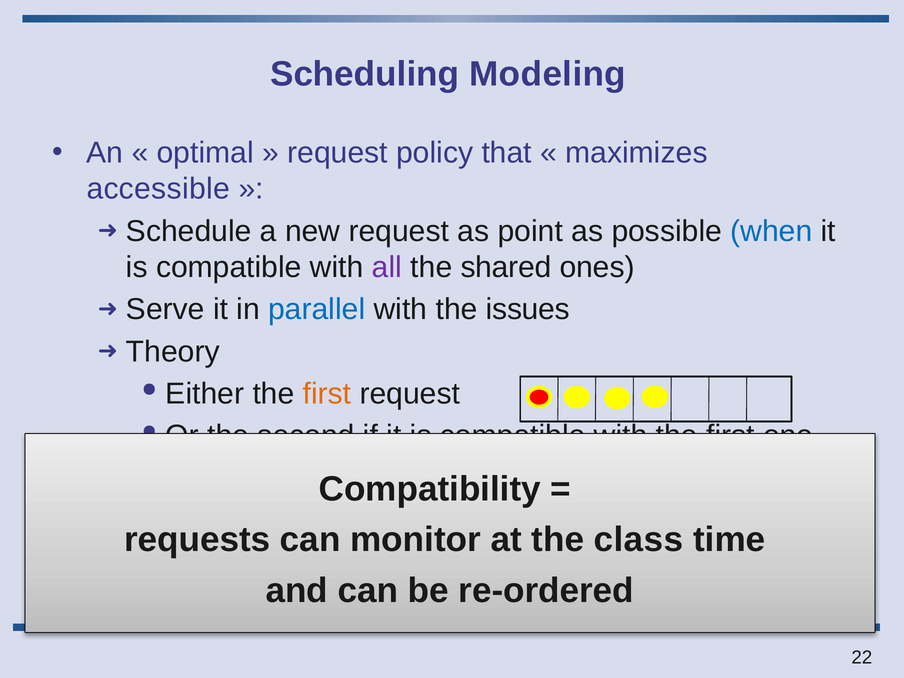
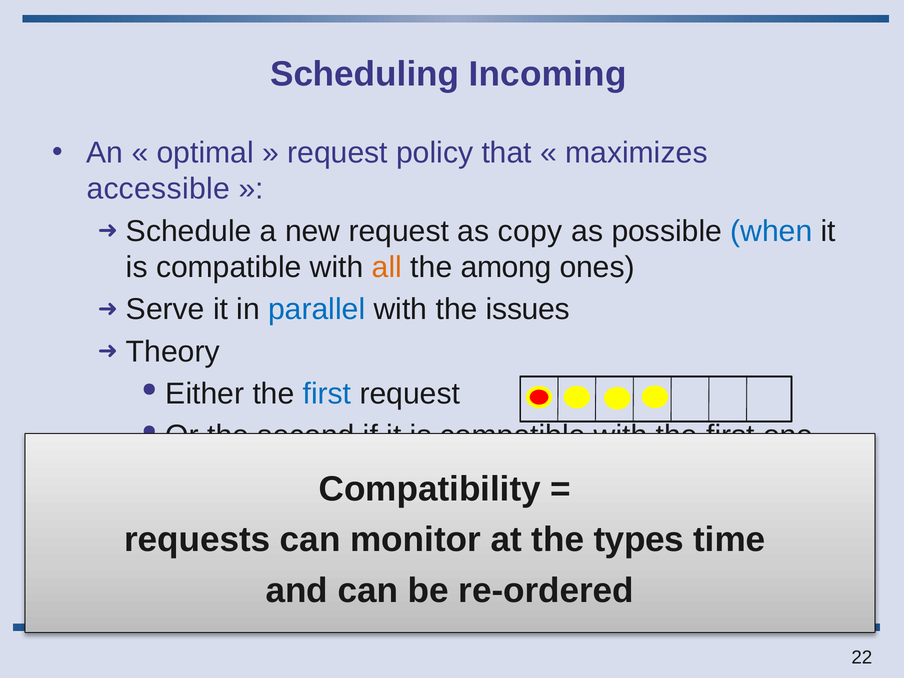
Modeling: Modeling -> Incoming
point: point -> copy
all colour: purple -> orange
shared: shared -> among
first at (327, 394) colour: orange -> blue
class: class -> types
